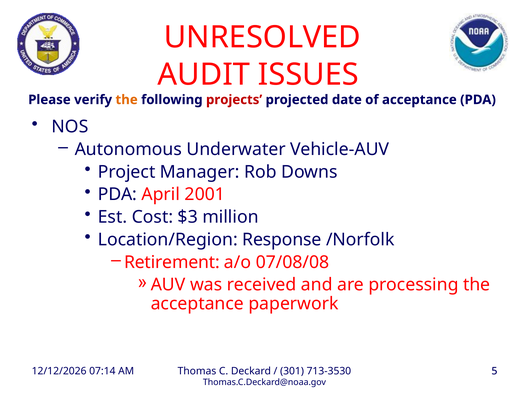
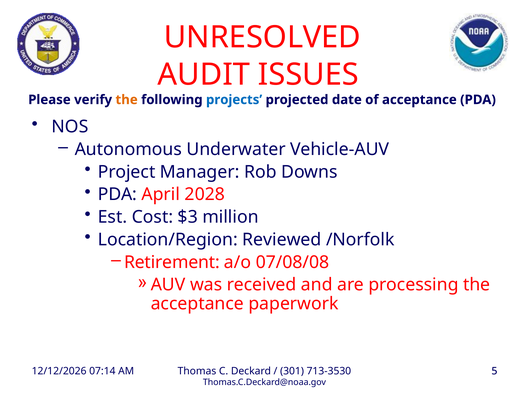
projects colour: red -> blue
2001: 2001 -> 2028
Response: Response -> Reviewed
